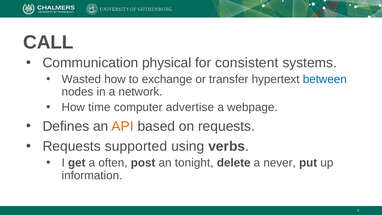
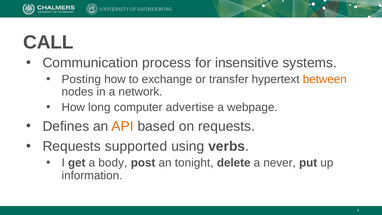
physical: physical -> process
consistent: consistent -> insensitive
Wasted: Wasted -> Posting
between colour: blue -> orange
time: time -> long
often: often -> body
